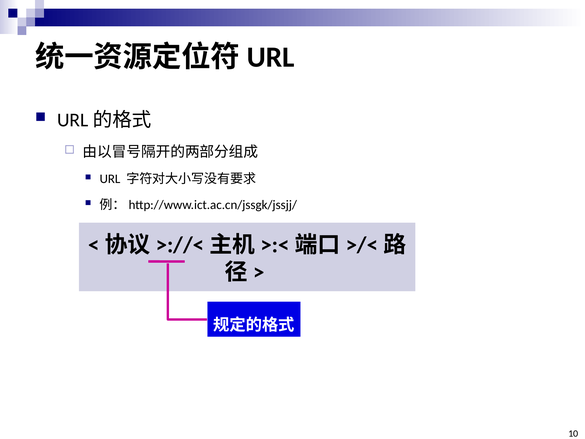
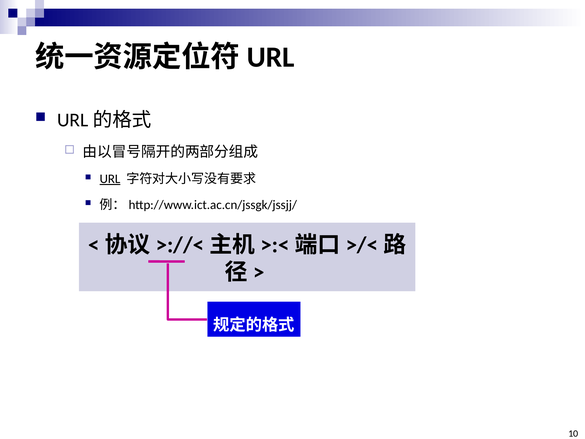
URL underline: none -> present
